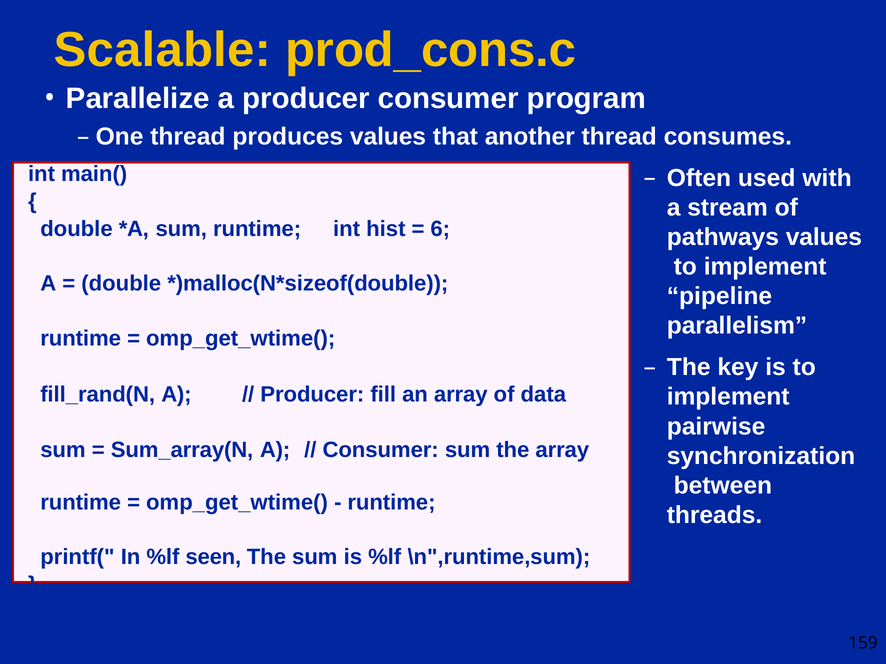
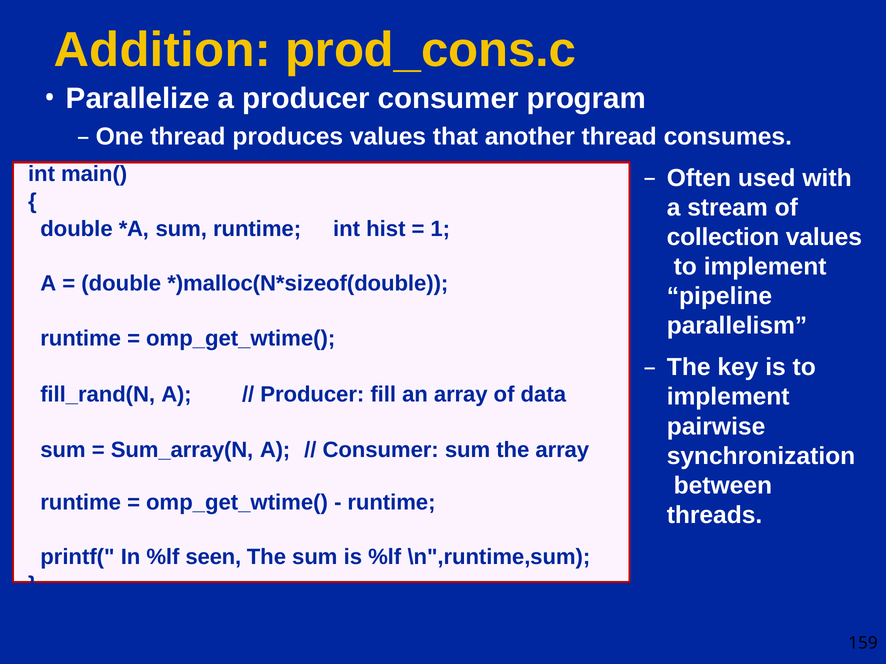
Scalable: Scalable -> Addition
6: 6 -> 1
pathways: pathways -> collection
